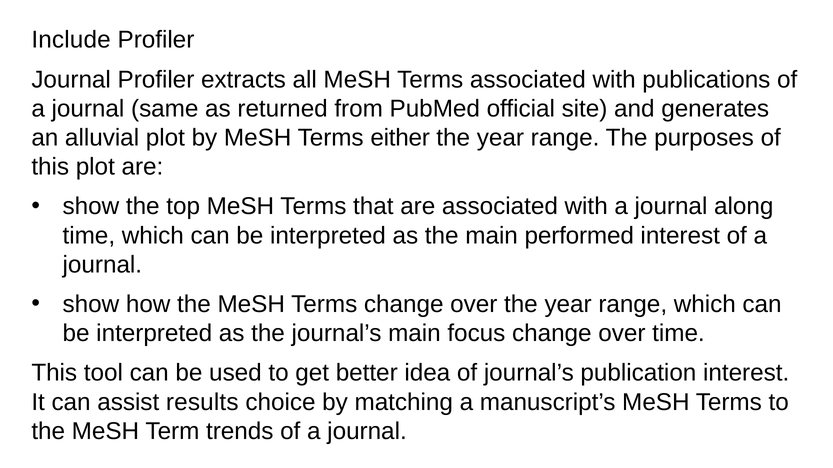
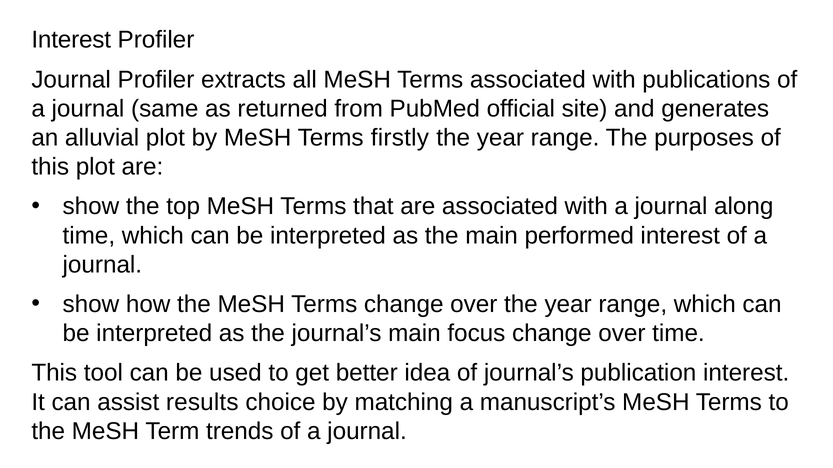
Include at (71, 40): Include -> Interest
either: either -> firstly
